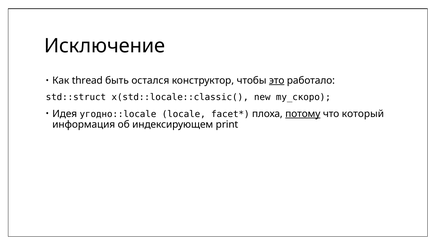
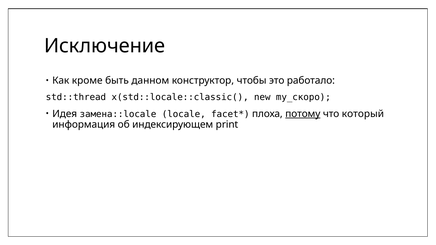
thread: thread -> кроме
остался: остался -> данном
это underline: present -> none
std::struct: std::struct -> std::thread
угодно::locale: угодно::locale -> замена::locale
